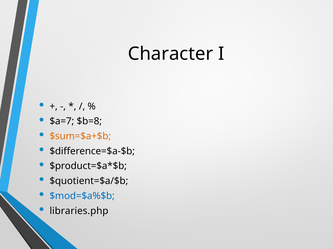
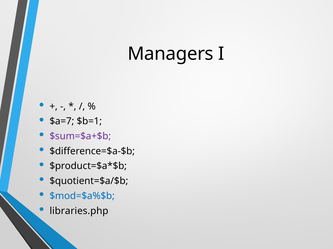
Character: Character -> Managers
$b=8: $b=8 -> $b=1
$sum=$a+$b colour: orange -> purple
